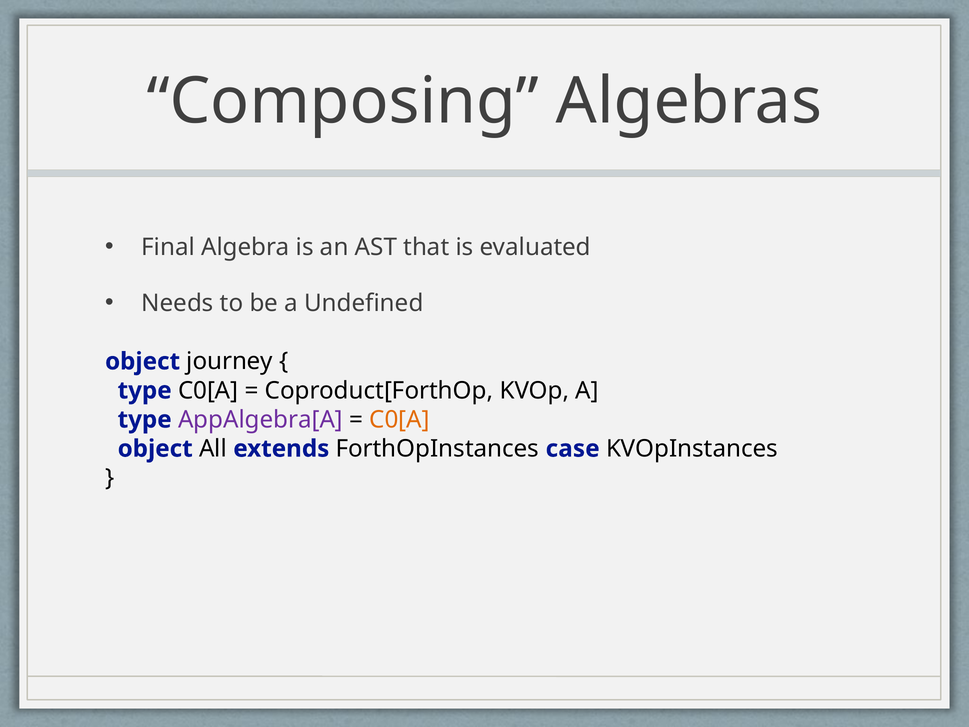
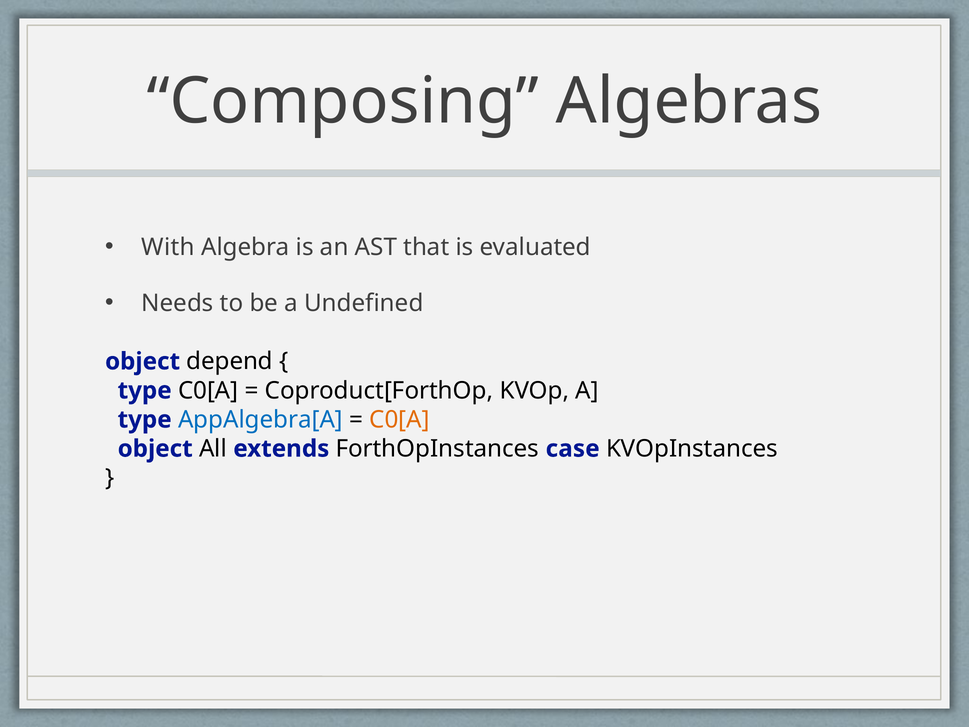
Final: Final -> With
journey: journey -> depend
AppAlgebra[A colour: purple -> blue
